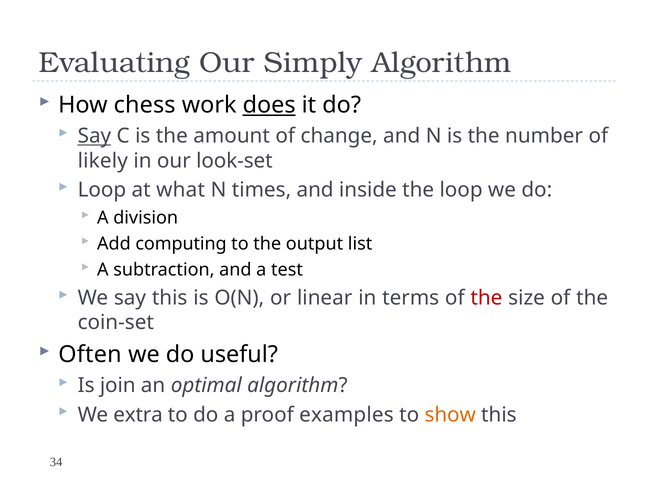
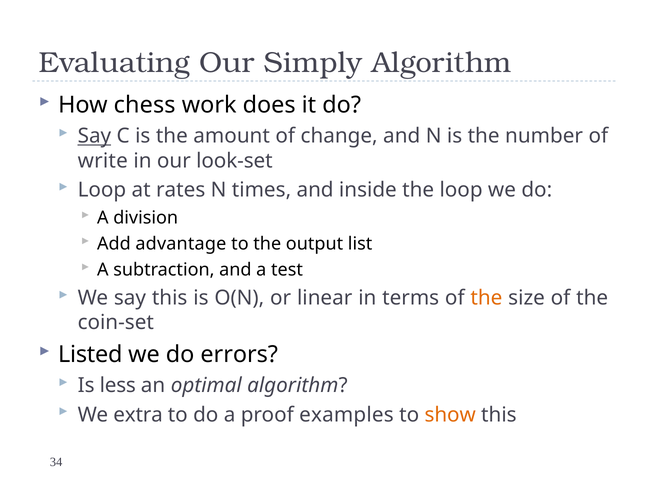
does underline: present -> none
likely: likely -> write
what: what -> rates
computing: computing -> advantage
the at (486, 298) colour: red -> orange
Often: Often -> Listed
useful: useful -> errors
join: join -> less
